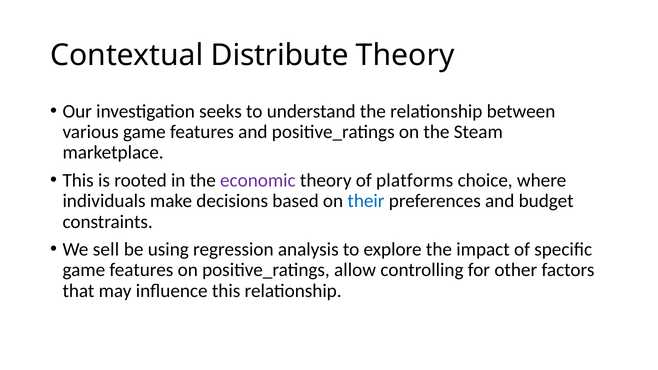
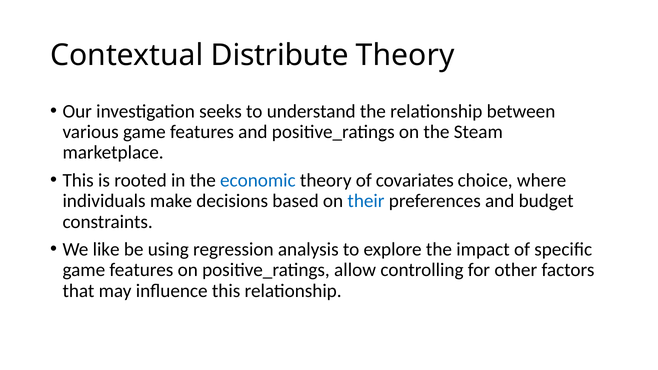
economic colour: purple -> blue
platforms: platforms -> covariates
sell: sell -> like
